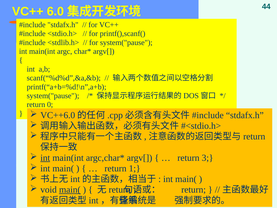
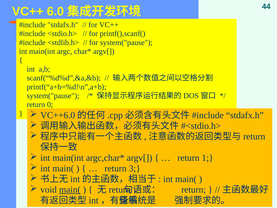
int at (45, 158) underline: present -> none
3: 3 -> 1
1: 1 -> 3
